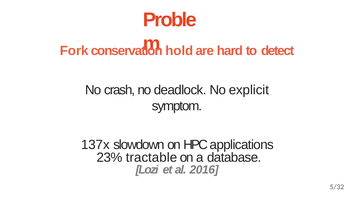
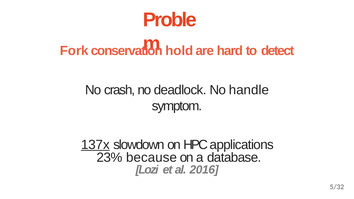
explicit: explicit -> handle
137x underline: none -> present
tractable: tractable -> because
